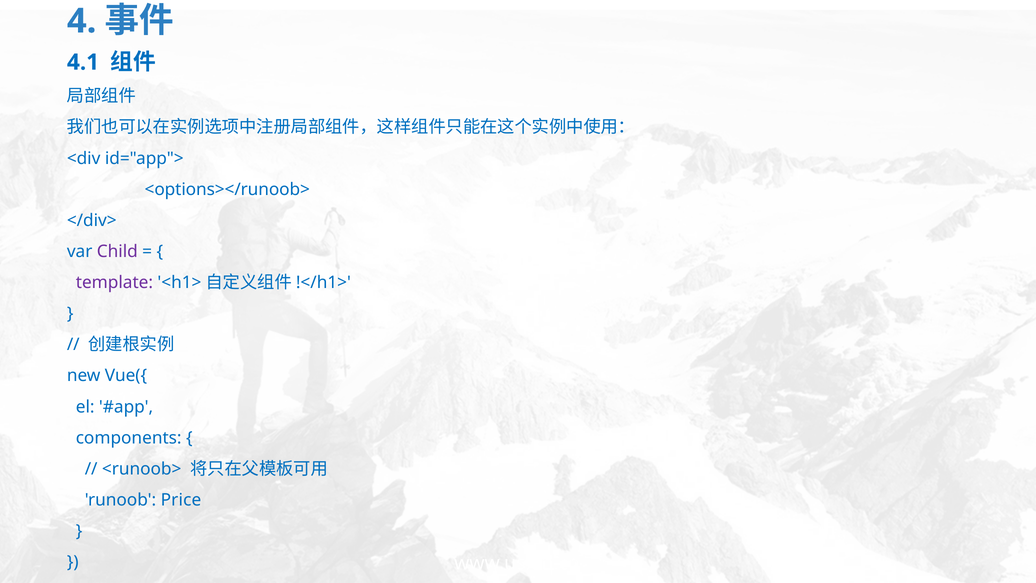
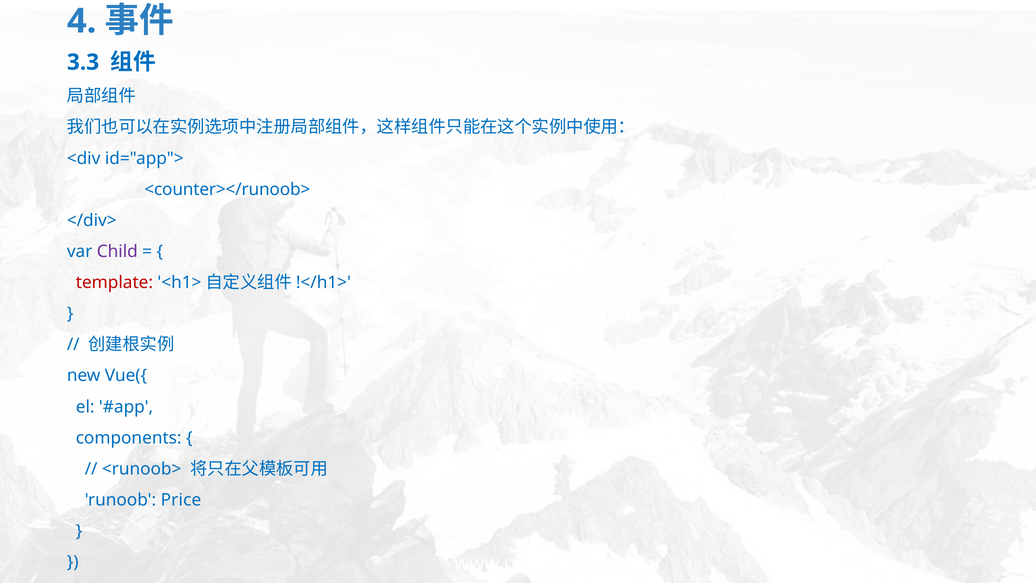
4.1: 4.1 -> 3.3
<options></runoob>: <options></runoob> -> <counter></runoob>
template colour: purple -> red
